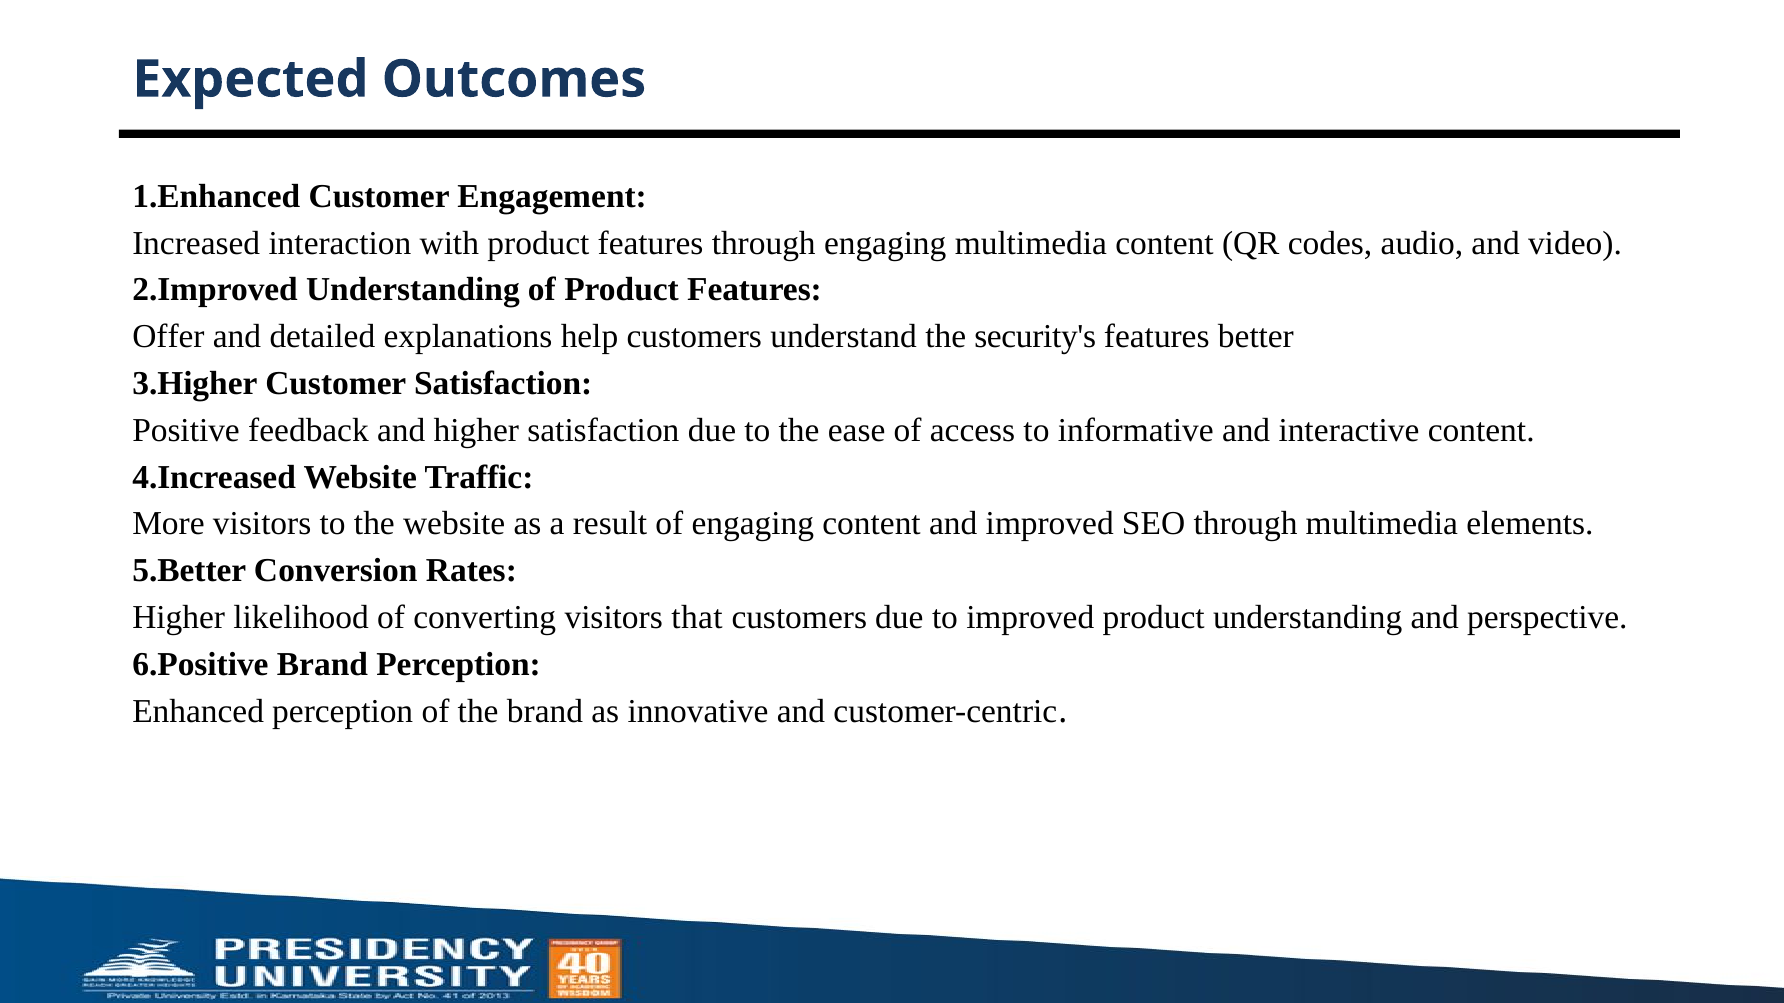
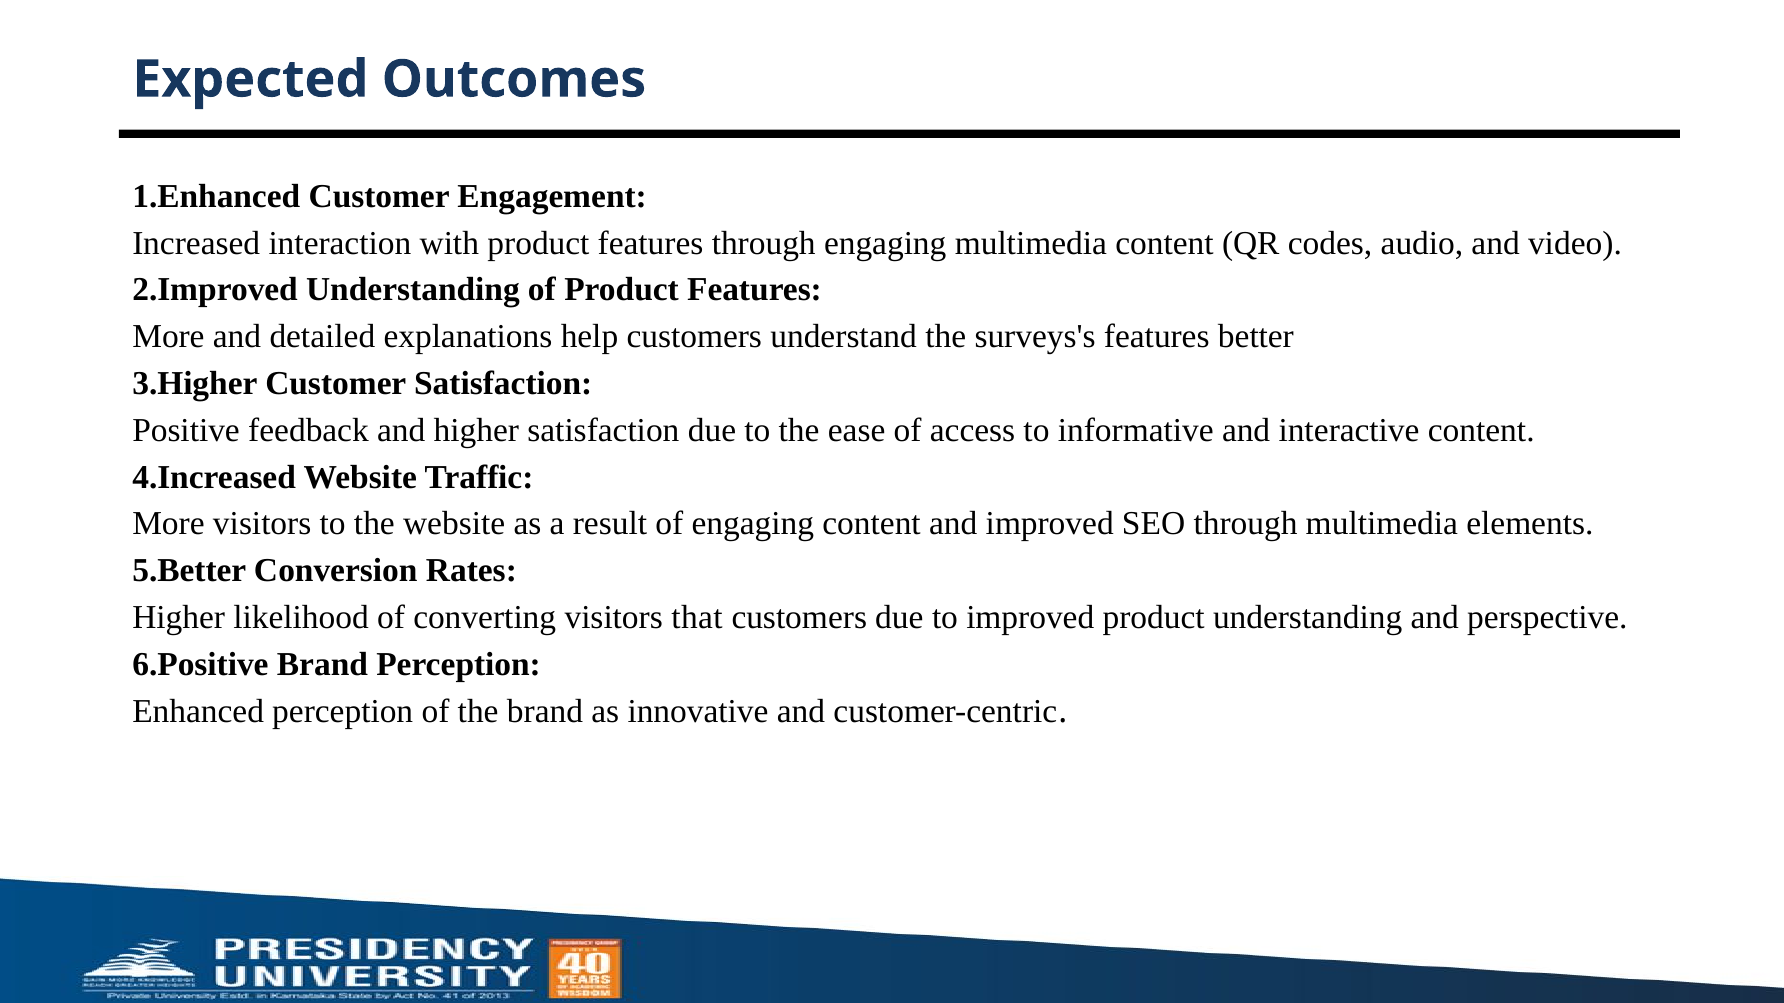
Offer at (168, 337): Offer -> More
security's: security's -> surveys's
